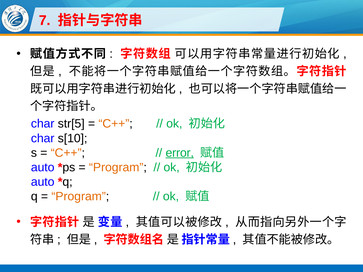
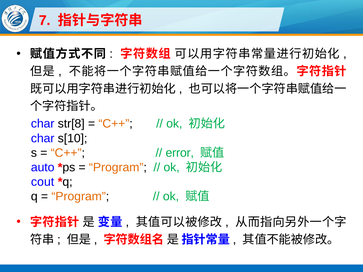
str[5: str[5 -> str[8
error underline: present -> none
auto at (43, 182): auto -> cout
